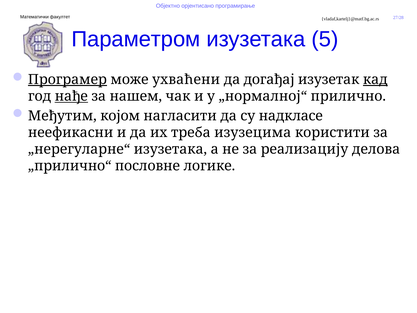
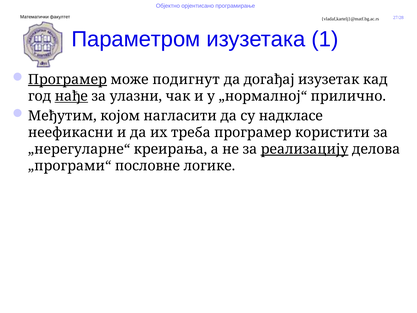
5: 5 -> 1
ухваћени: ухваћени -> подигнут
кад underline: present -> none
нашем: нашем -> улазни
треба изузецима: изузецима -> програмер
„нерегуларне“ изузетака: изузетака -> креирања
реализацију underline: none -> present
„прилично“: „прилично“ -> „програми“
